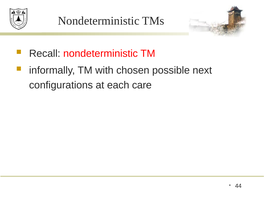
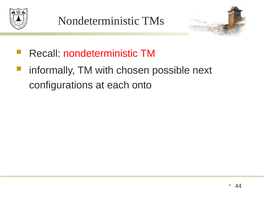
care: care -> onto
